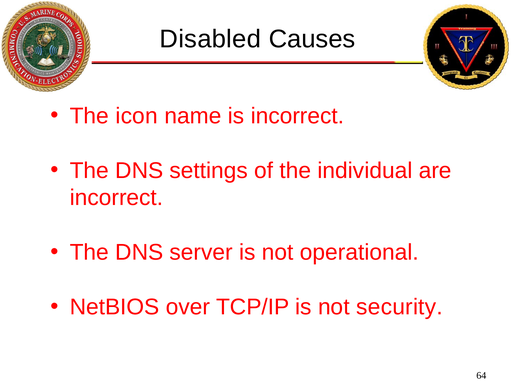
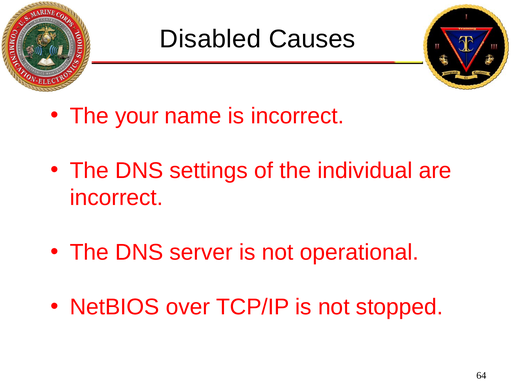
icon: icon -> your
security: security -> stopped
